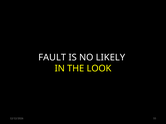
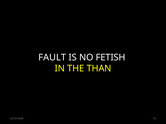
LIKELY: LIKELY -> FETISH
LOOK: LOOK -> THAN
